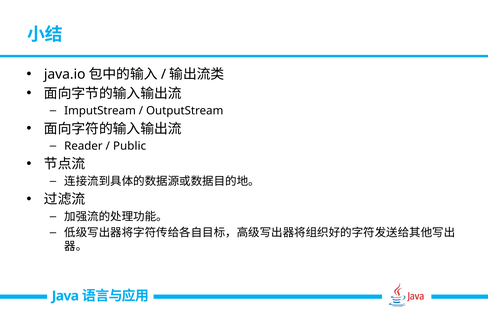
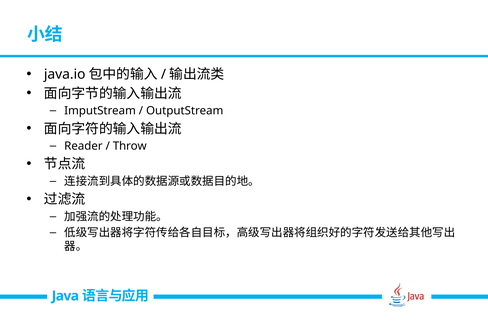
Public: Public -> Throw
